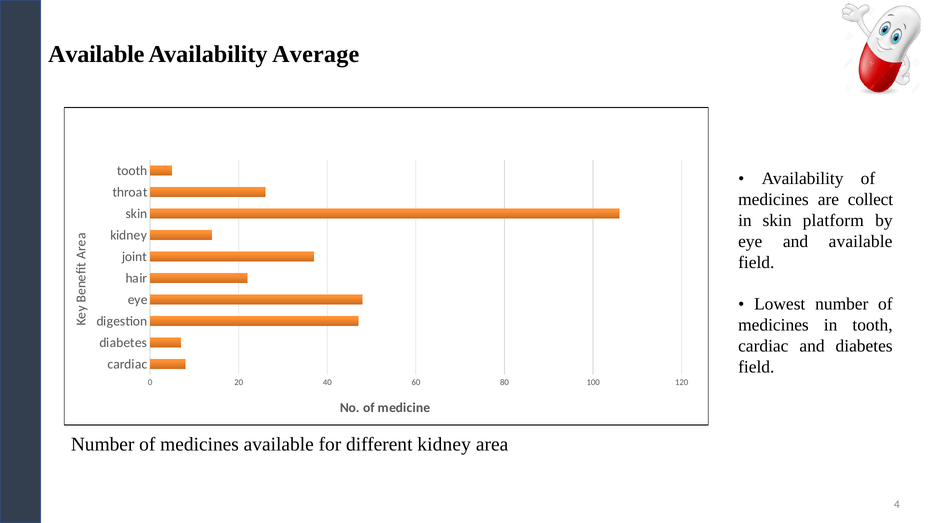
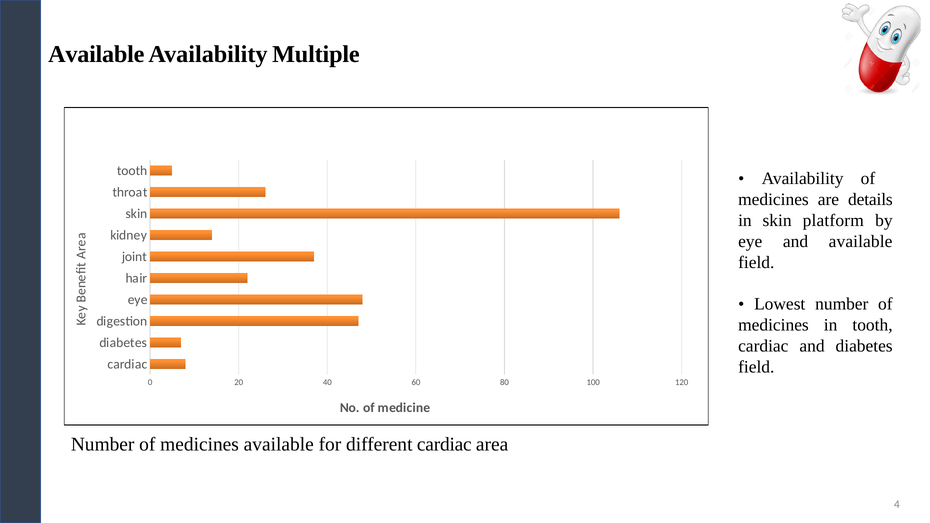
Average: Average -> Multiple
collect: collect -> details
different kidney: kidney -> cardiac
